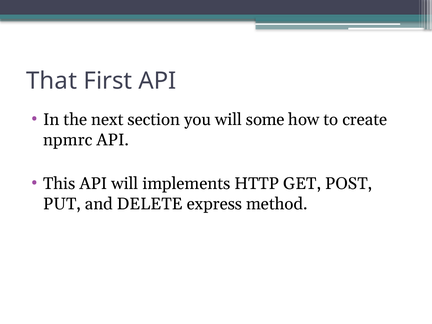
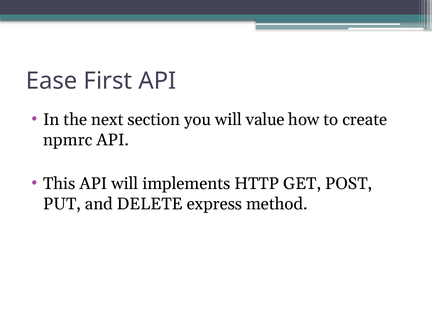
That: That -> Ease
some: some -> value
